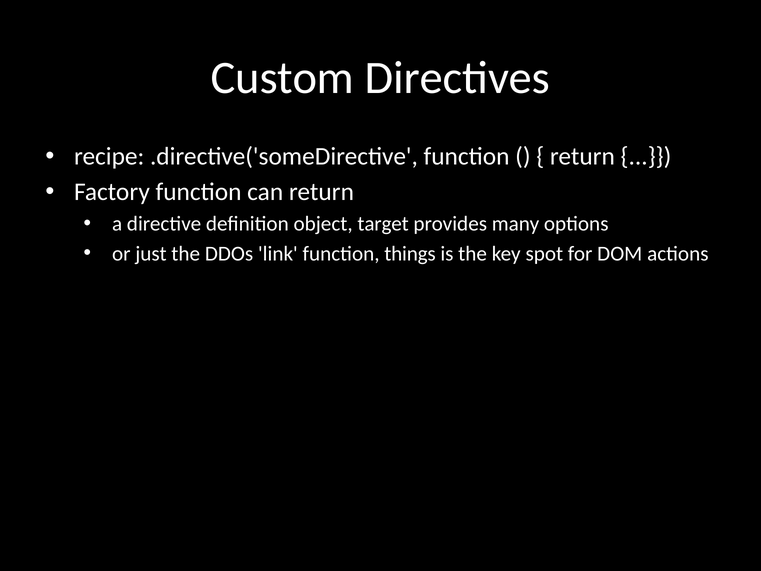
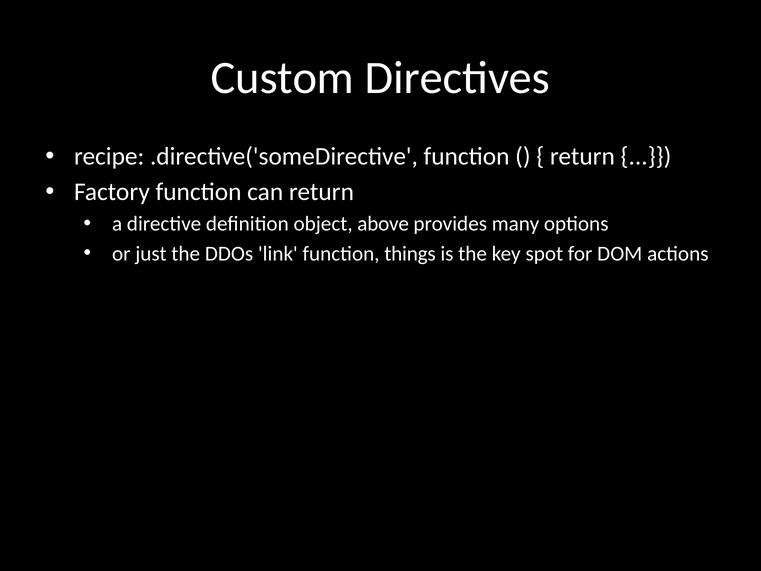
target: target -> above
